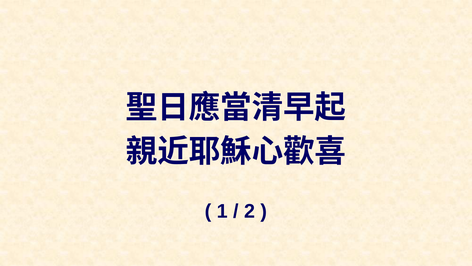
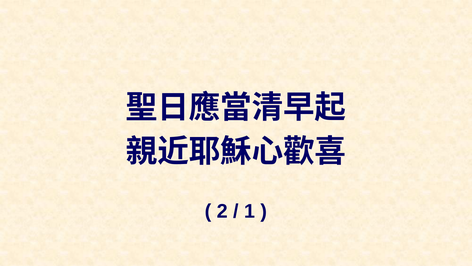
1: 1 -> 2
2: 2 -> 1
